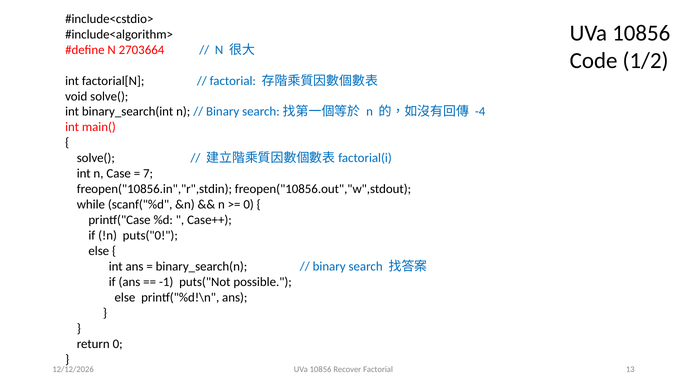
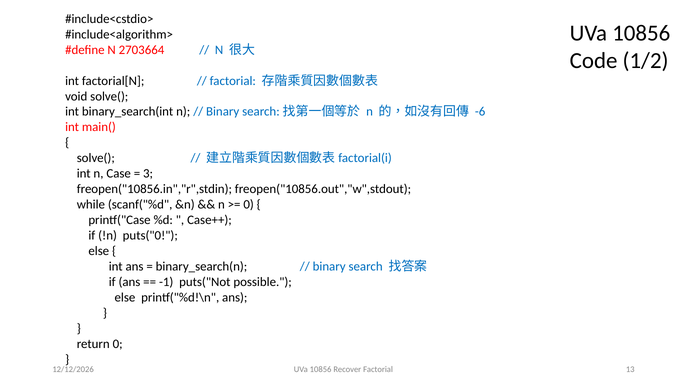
-4: -4 -> -6
7: 7 -> 3
